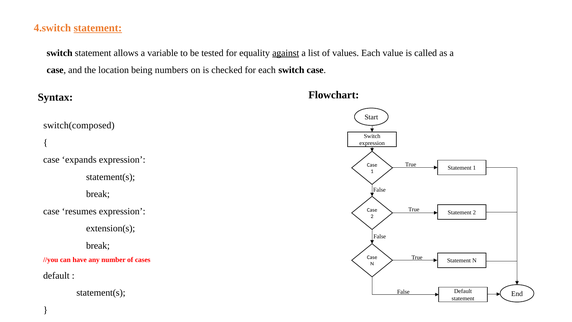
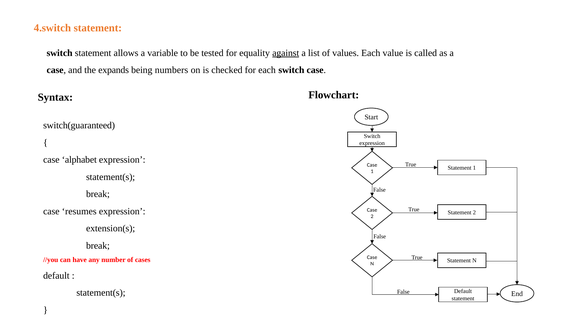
statement at (98, 28) underline: present -> none
location: location -> expands
switch(composed: switch(composed -> switch(guaranteed
expands: expands -> alphabet
